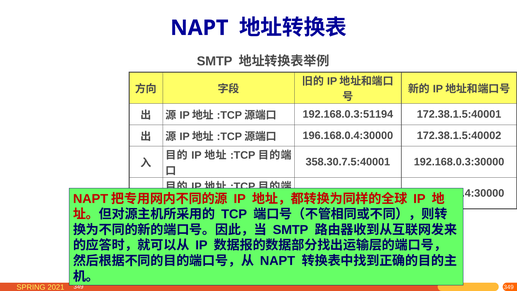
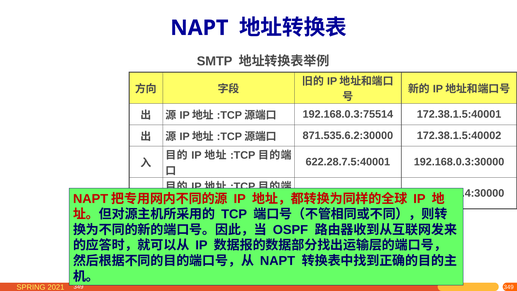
192.168.0.3:51194: 192.168.0.3:51194 -> 192.168.0.3:75514
196.168.0.4:30000: 196.168.0.4:30000 -> 871.535.6.2:30000
358.30.7.5:40001: 358.30.7.5:40001 -> 622.28.7.5:40001
SMTP at (291, 230): SMTP -> OSPF
